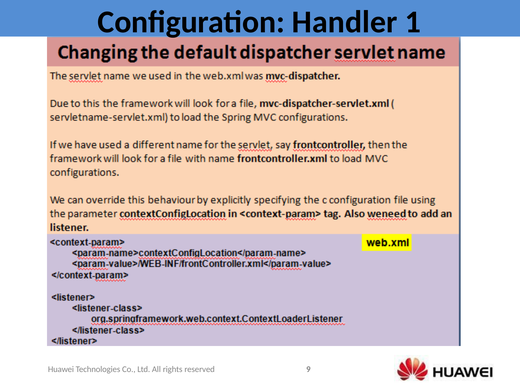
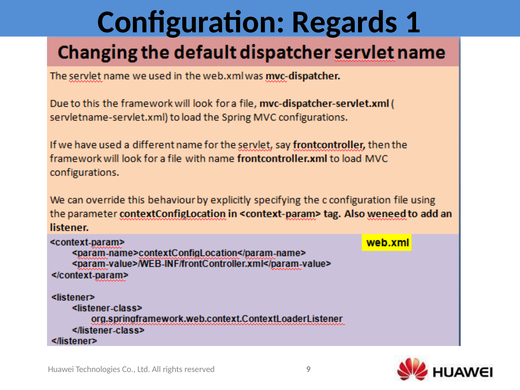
Handler: Handler -> Regards
